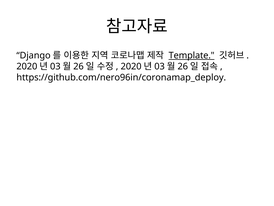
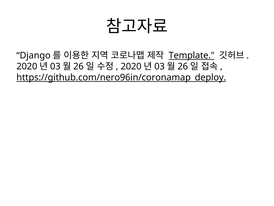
https://github.com/nero96in/coronamap_deploy underline: none -> present
